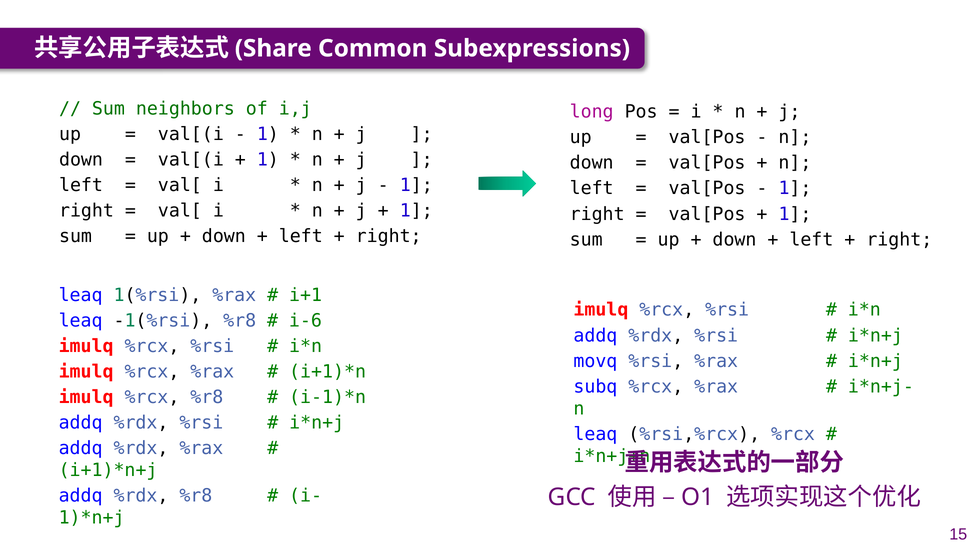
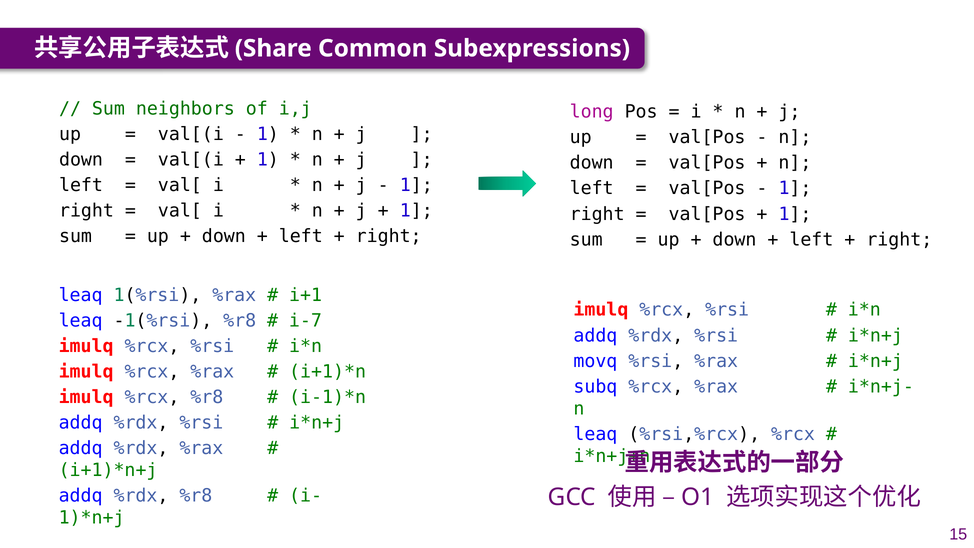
i-6: i-6 -> i-7
